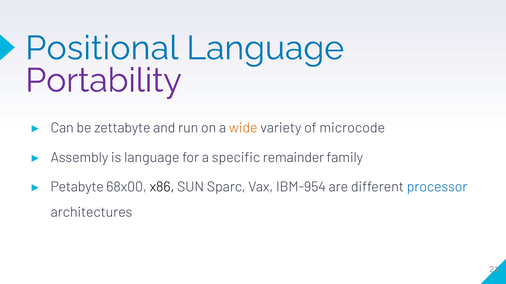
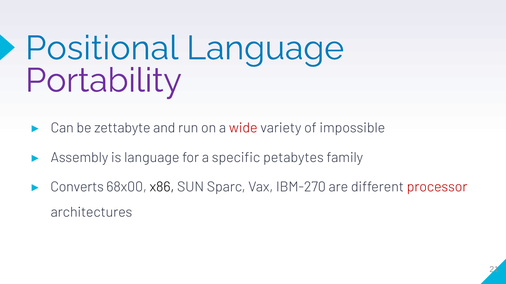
wide colour: orange -> red
microcode: microcode -> impossible
remainder: remainder -> petabytes
Petabyte: Petabyte -> Converts
IBM-954: IBM-954 -> IBM-270
processor colour: blue -> red
